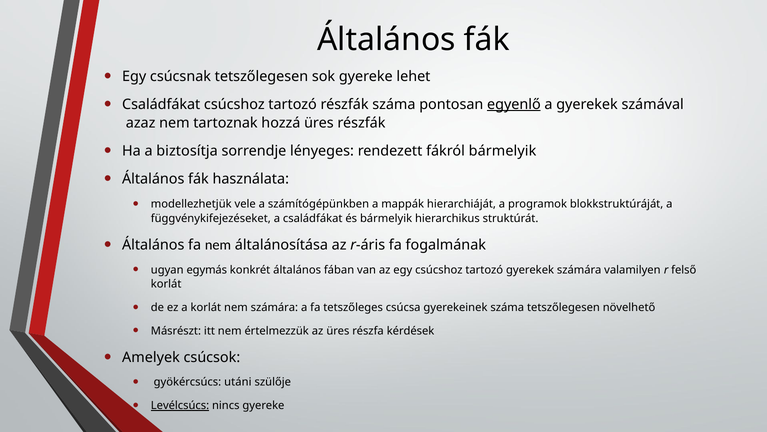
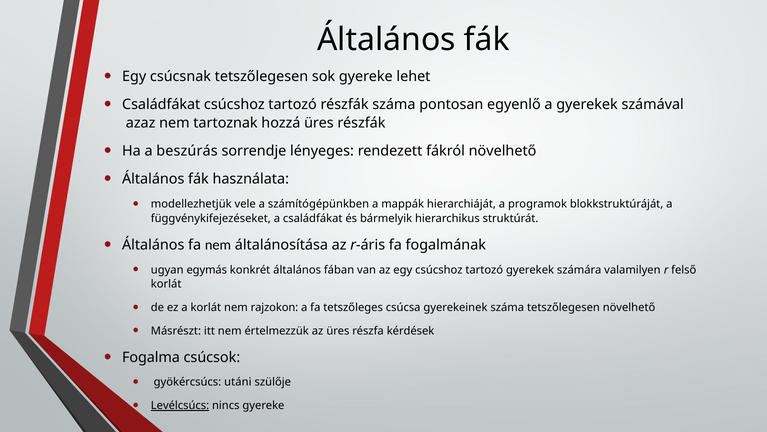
egyenlő underline: present -> none
biztosítja: biztosítja -> beszúrás
fákról bármelyik: bármelyik -> növelhető
nem számára: számára -> rajzokon
Amelyek: Amelyek -> Fogalma
